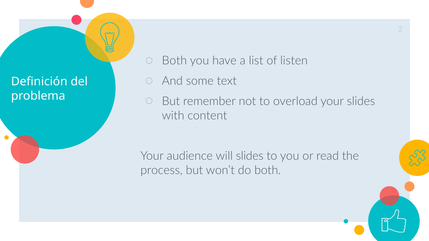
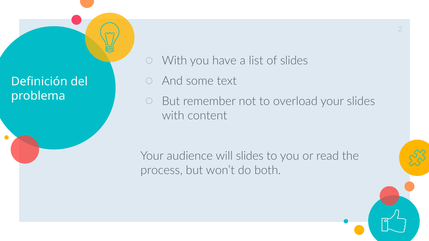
Both at (174, 61): Both -> With
of listen: listen -> slides
